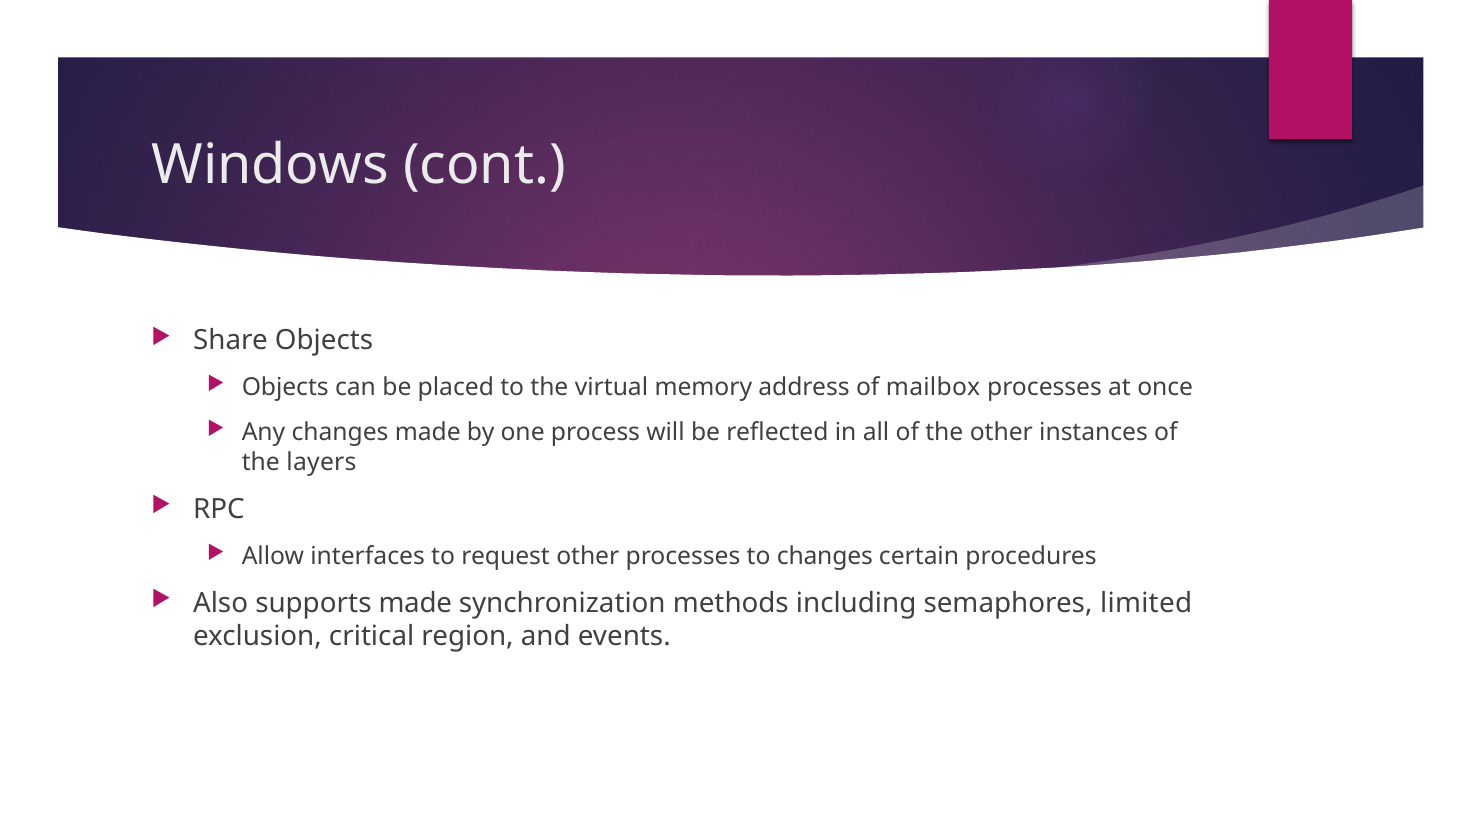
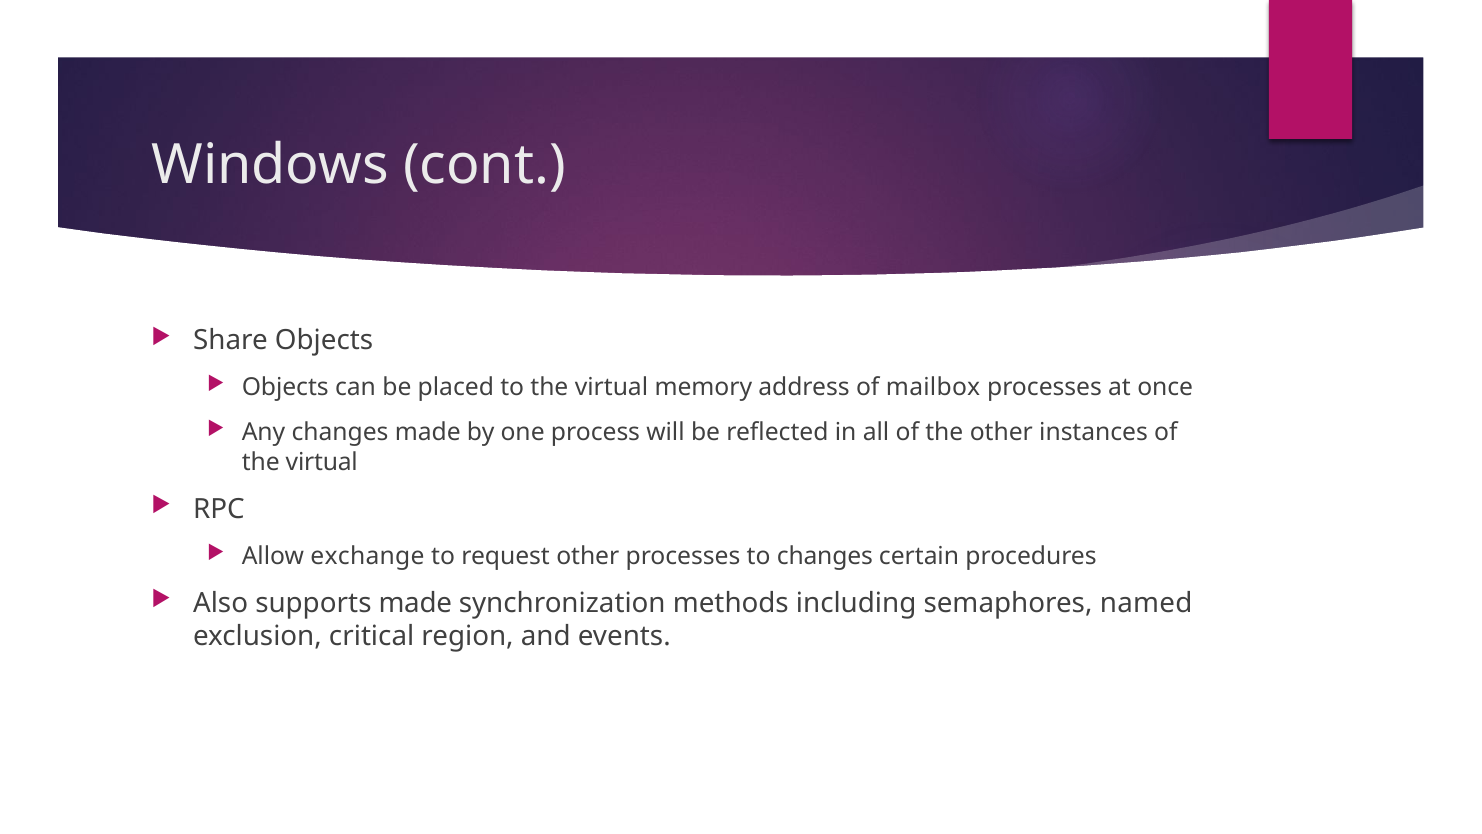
layers at (321, 462): layers -> virtual
interfaces: interfaces -> exchange
limited: limited -> named
